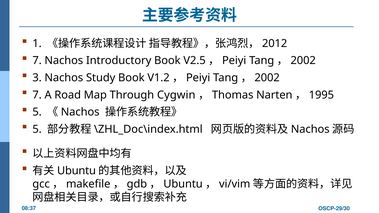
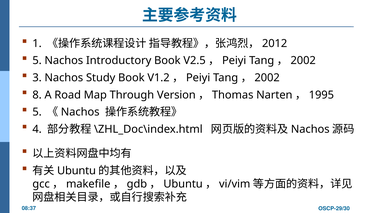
7 at (37, 61): 7 -> 5
7 at (37, 95): 7 -> 8
Cygwin: Cygwin -> Version
5 at (37, 129): 5 -> 4
